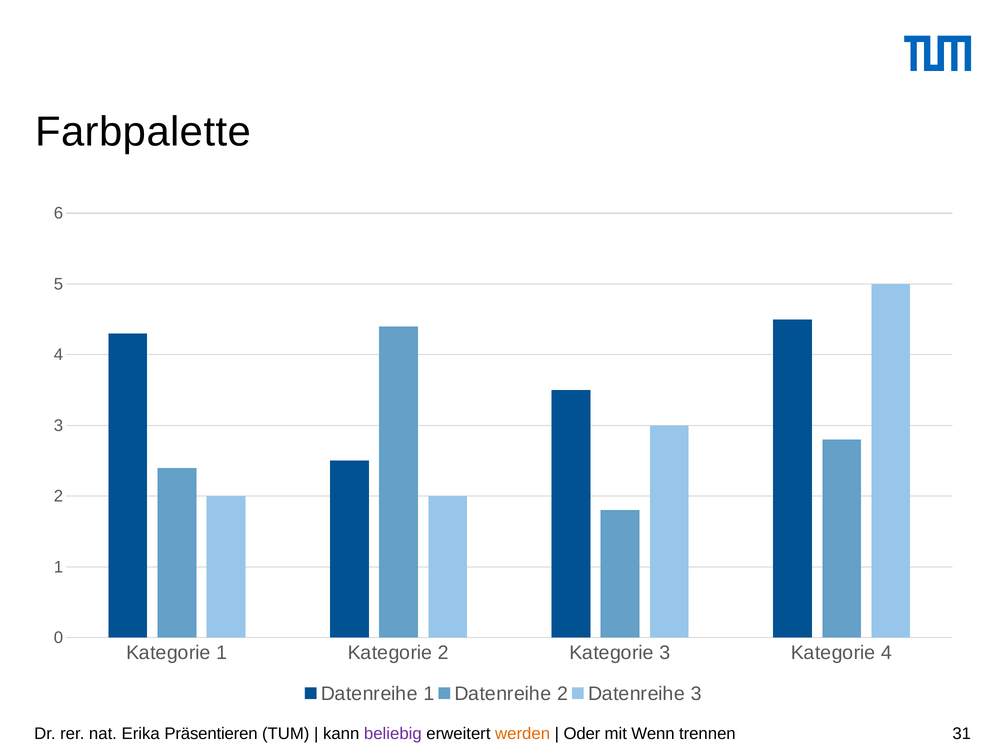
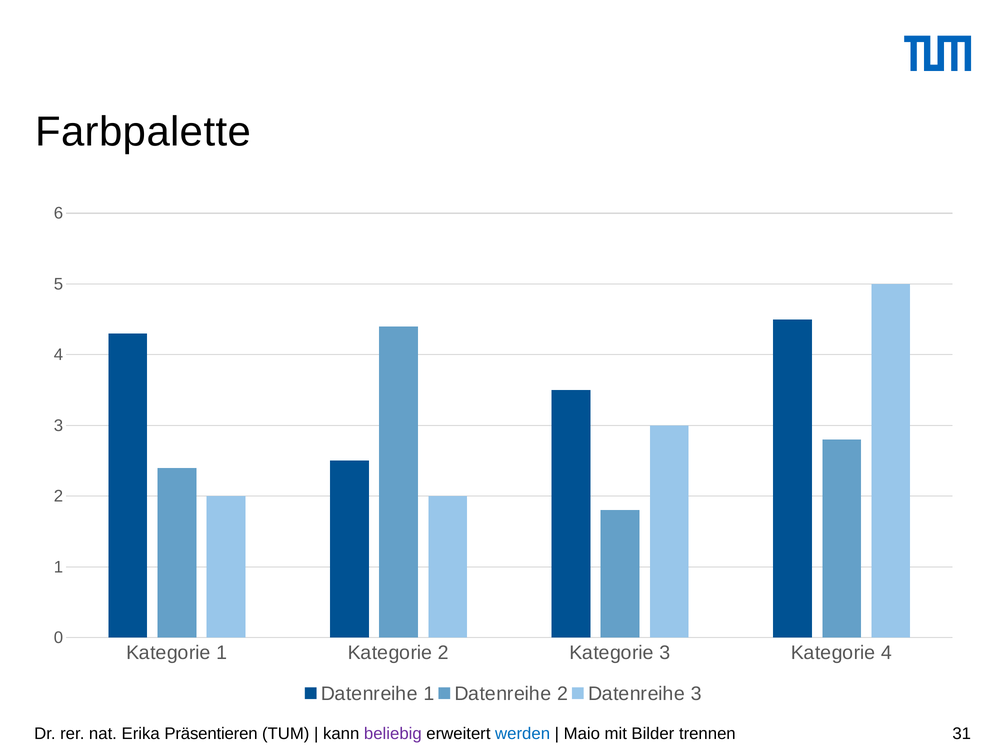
werden colour: orange -> blue
Oder: Oder -> Maio
Wenn: Wenn -> Bilder
